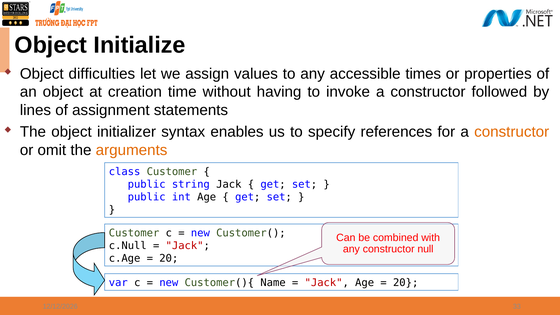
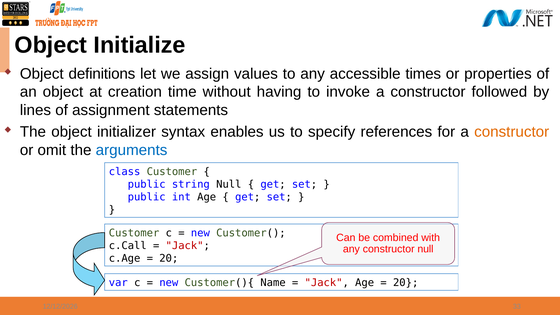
difficulties: difficulties -> definitions
arguments colour: orange -> blue
string Jack: Jack -> Null
c.Null: c.Null -> c.Call
